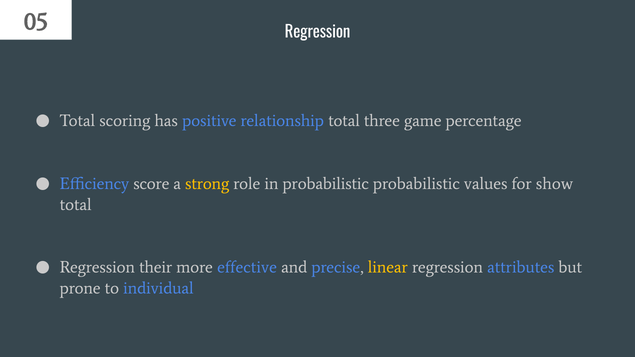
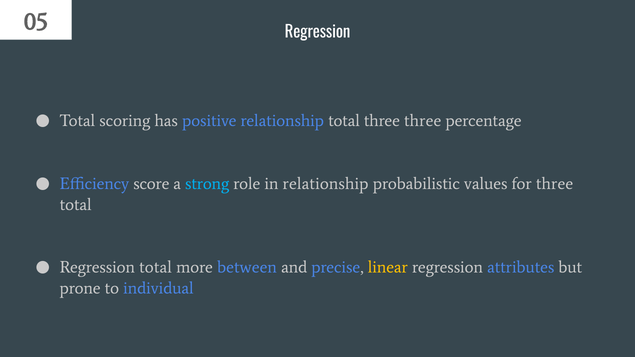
three game: game -> three
strong colour: yellow -> light blue
in probabilistic: probabilistic -> relationship
for show: show -> three
Regression their: their -> total
effective: effective -> between
